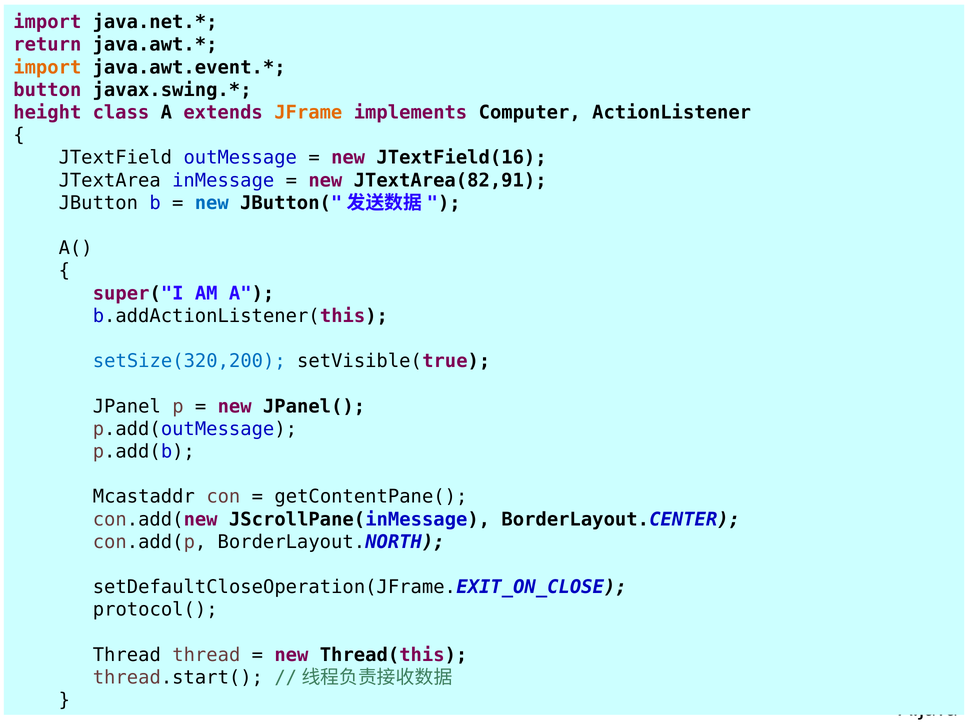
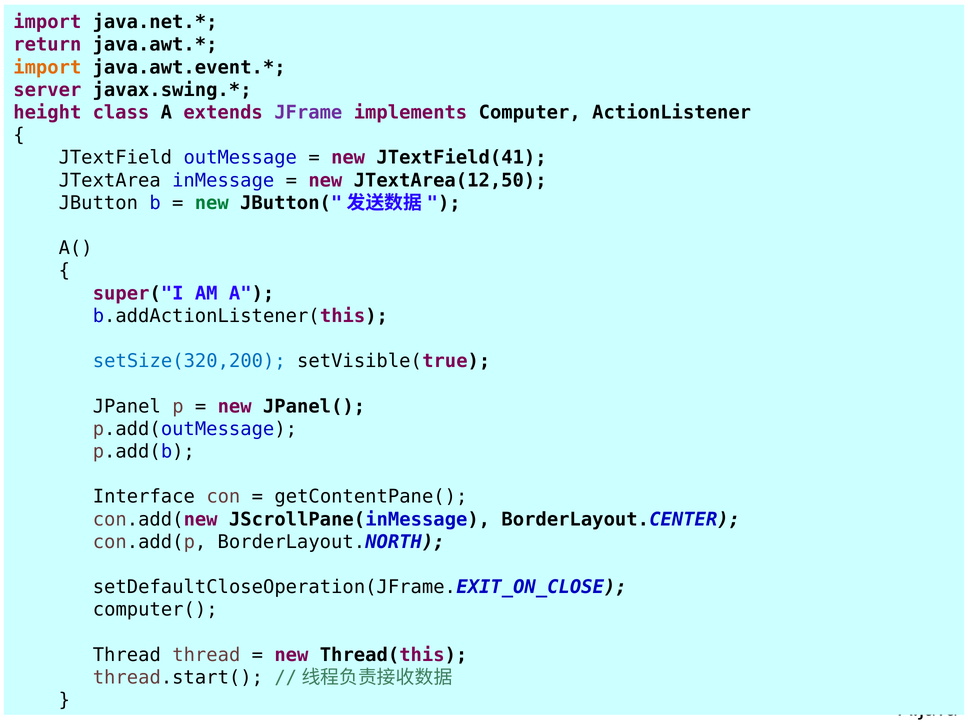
button: button -> server
JFrame colour: orange -> purple
JTextField(16: JTextField(16 -> JTextField(41
JTextArea(82,91: JTextArea(82,91 -> JTextArea(12,50
new at (212, 203) colour: blue -> green
Mcastaddr: Mcastaddr -> Interface
protocol(: protocol( -> computer(
